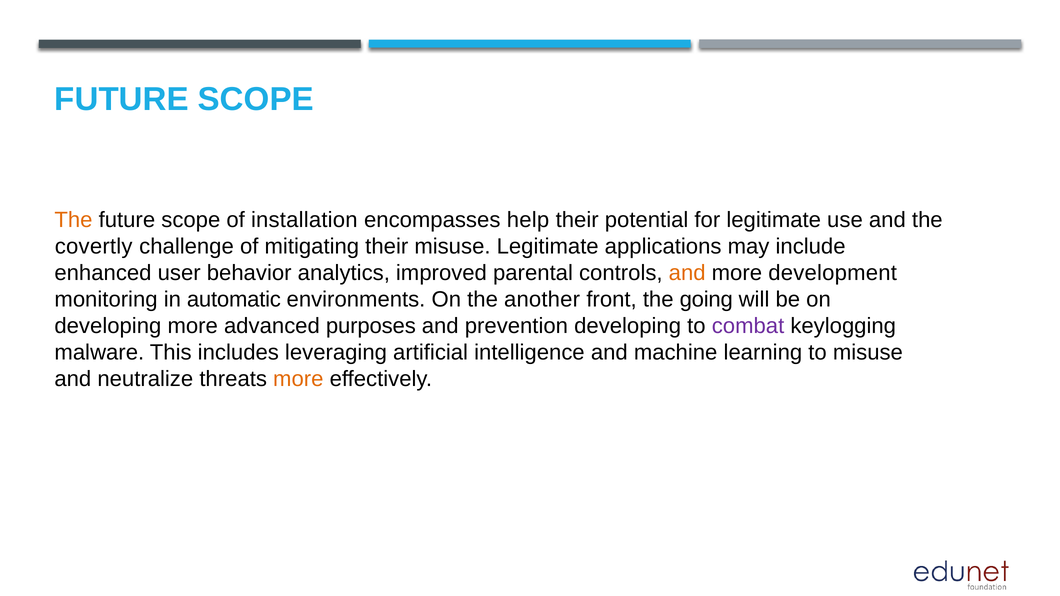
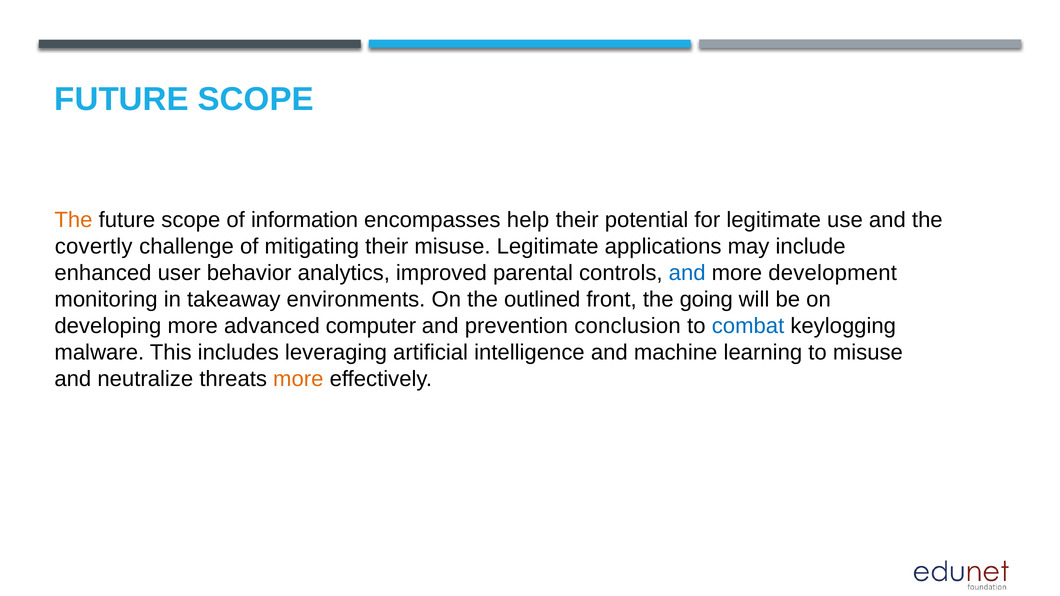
installation: installation -> information
and at (687, 273) colour: orange -> blue
automatic: automatic -> takeaway
another: another -> outlined
purposes: purposes -> computer
prevention developing: developing -> conclusion
combat colour: purple -> blue
